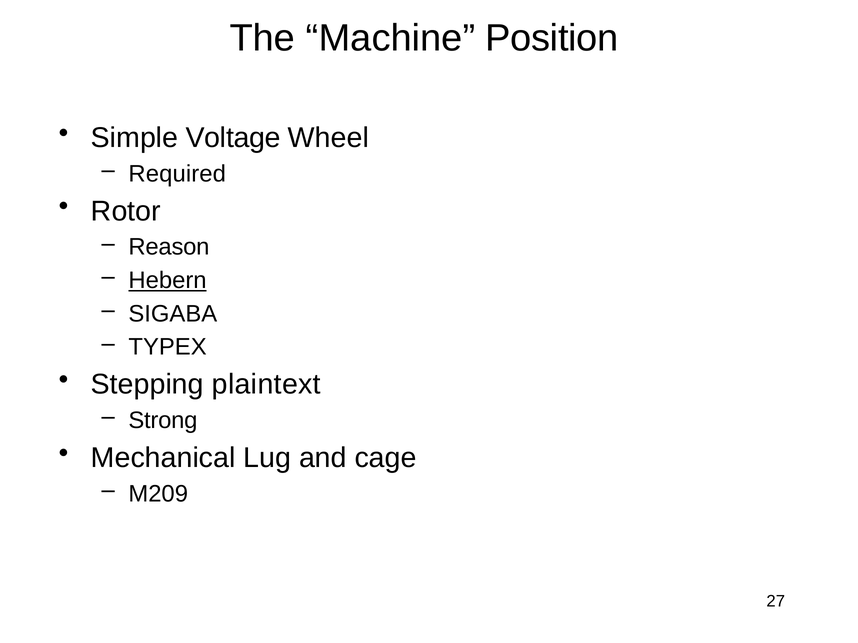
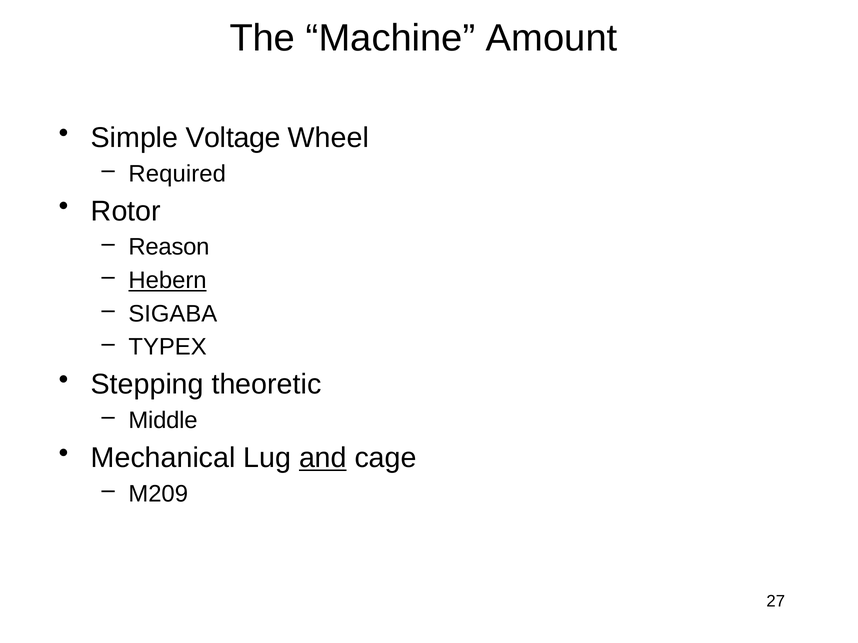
Position: Position -> Amount
plaintext: plaintext -> theoretic
Strong: Strong -> Middle
and underline: none -> present
